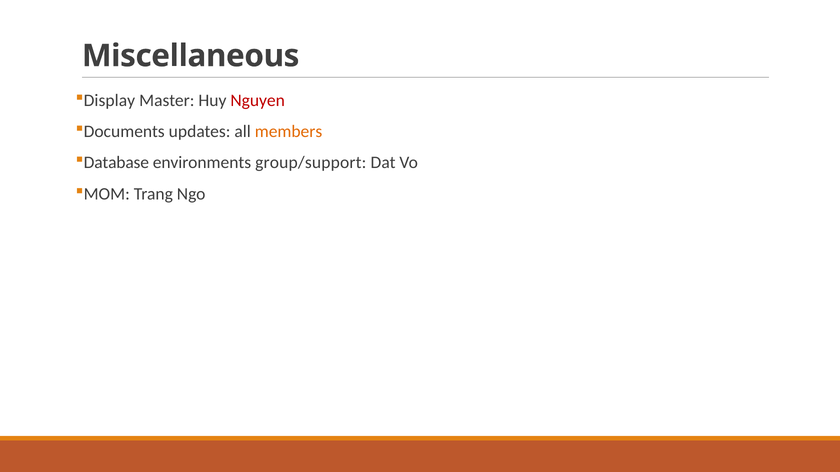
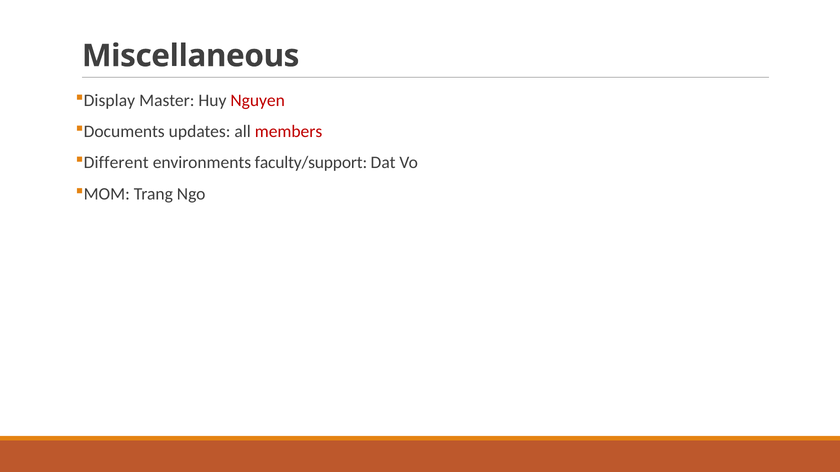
members colour: orange -> red
Database: Database -> Different
group/support: group/support -> faculty/support
